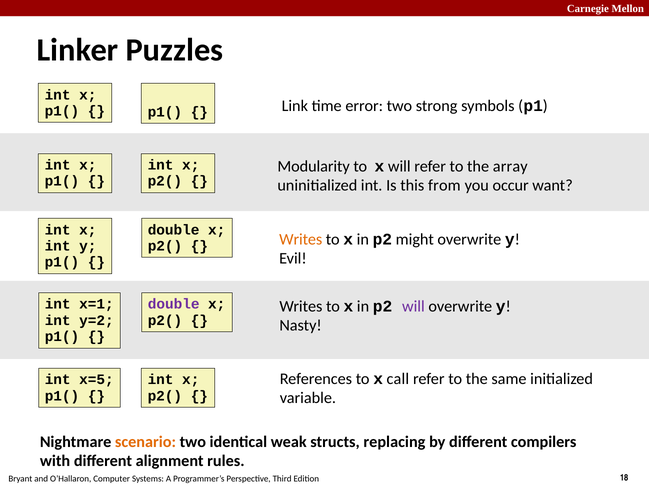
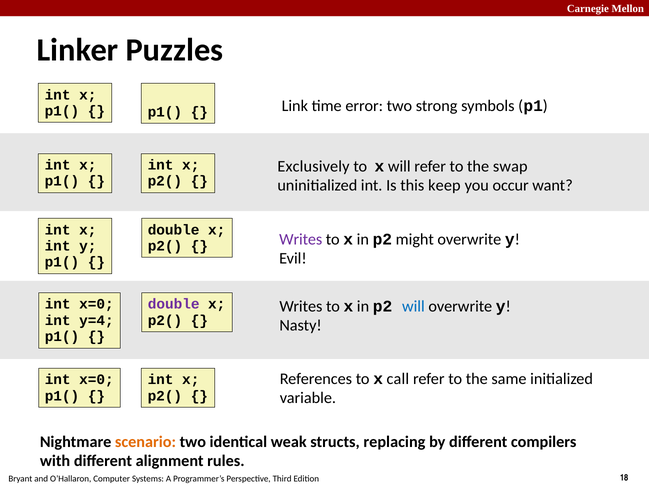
Modularity: Modularity -> Exclusively
array: array -> swap
from: from -> keep
Writes at (301, 240) colour: orange -> purple
x=1 at (97, 305): x=1 -> x=0
will at (413, 307) colour: purple -> blue
y=2: y=2 -> y=4
x=5 at (97, 380): x=5 -> x=0
